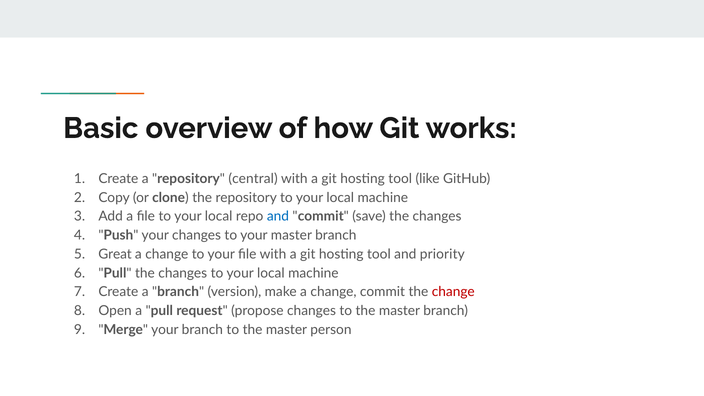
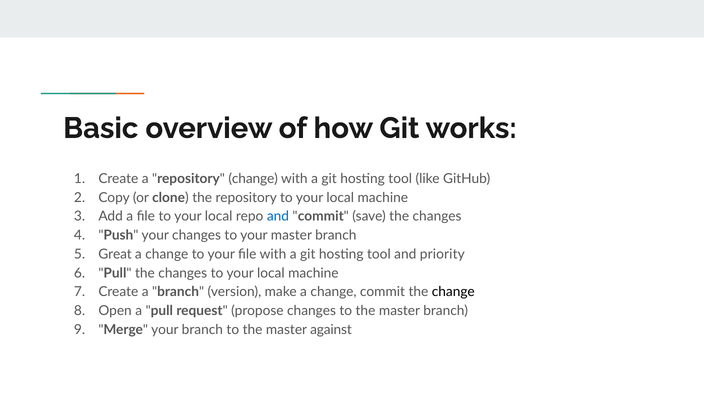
repository central: central -> change
change at (453, 292) colour: red -> black
person: person -> against
